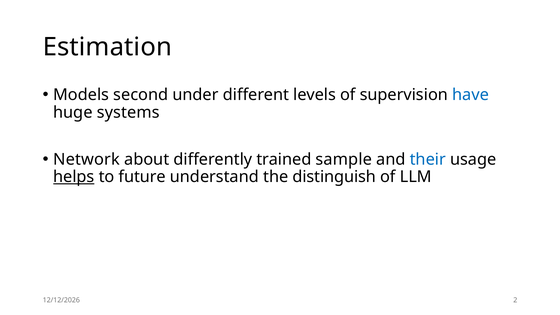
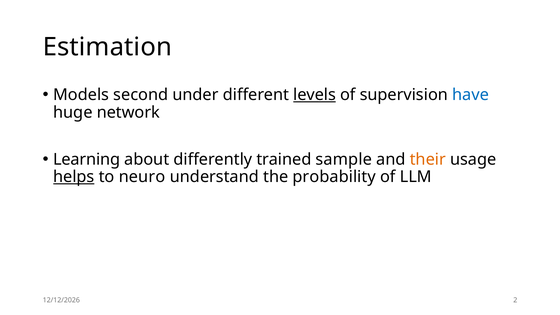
levels underline: none -> present
systems: systems -> network
Network: Network -> Learning
their colour: blue -> orange
future: future -> neuro
distinguish: distinguish -> probability
